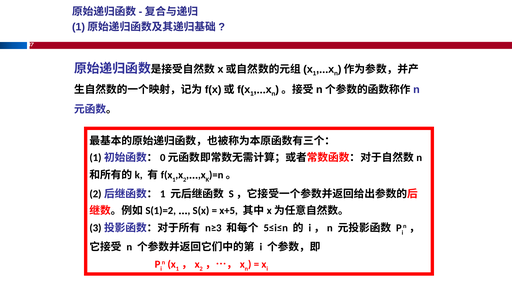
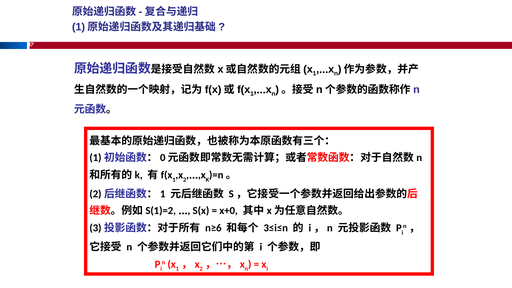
x+5: x+5 -> x+0
n≥3: n≥3 -> n≥6
5≤i≤n: 5≤i≤n -> 3≤i≤n
